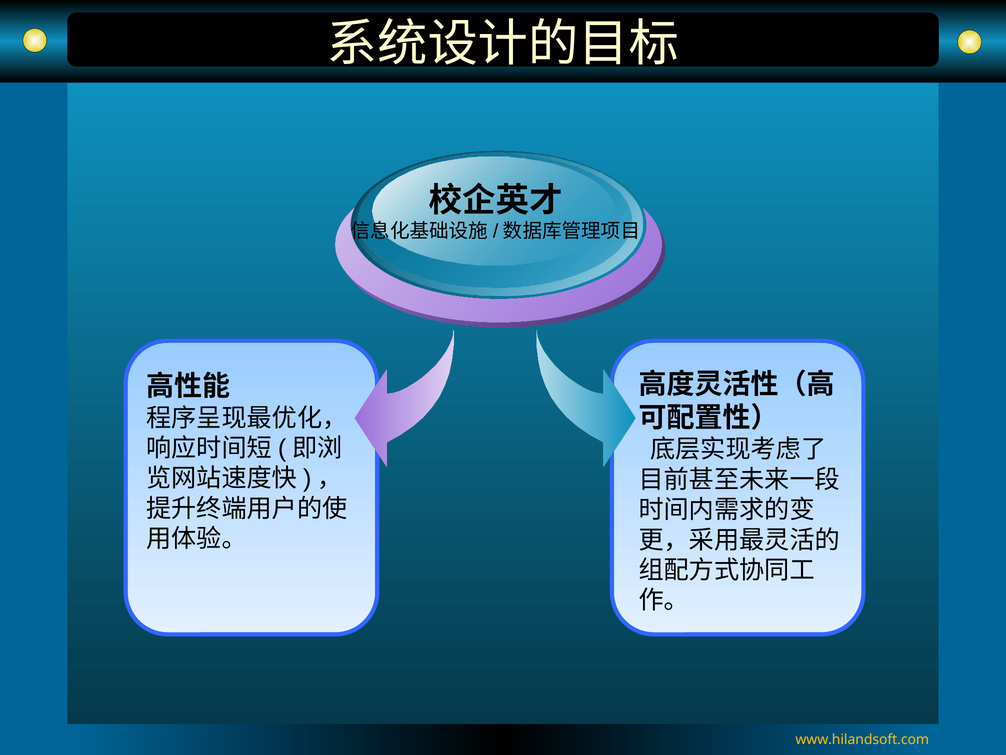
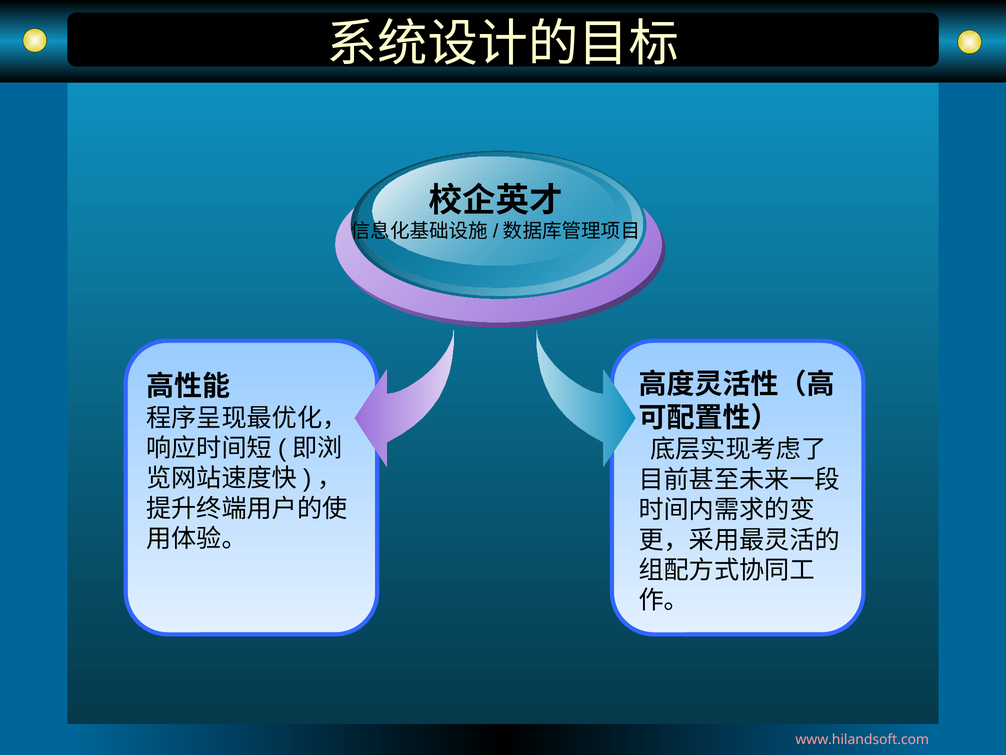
www.hilandsoft.com colour: yellow -> pink
